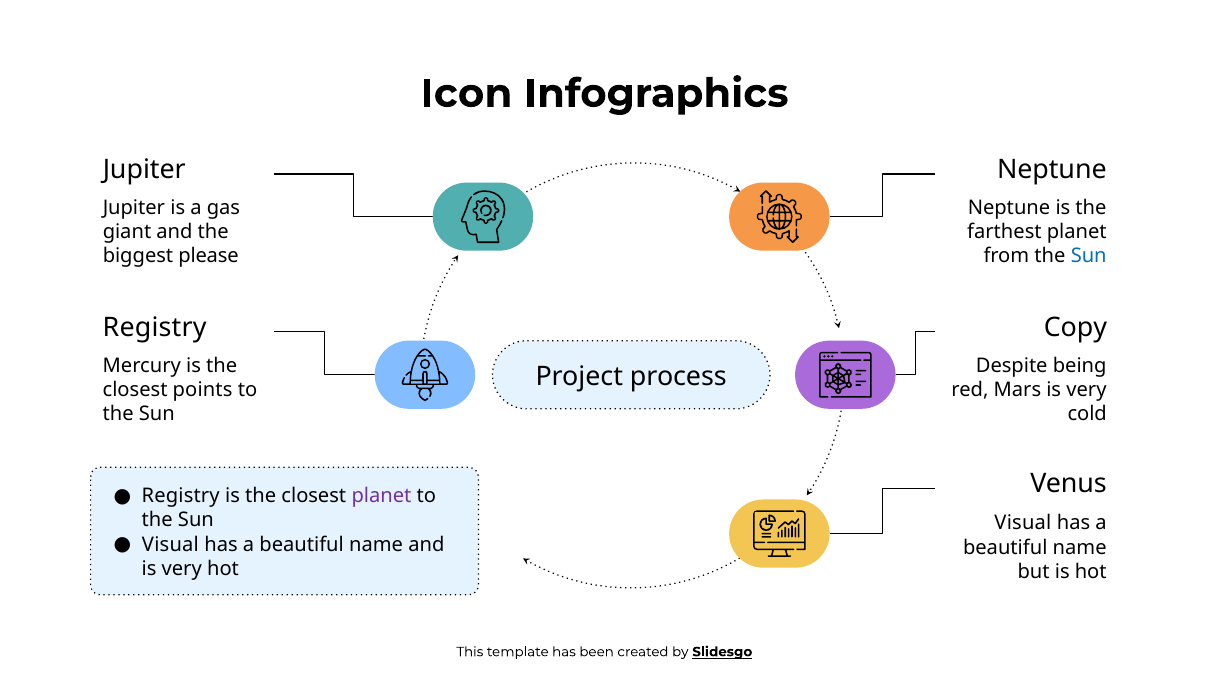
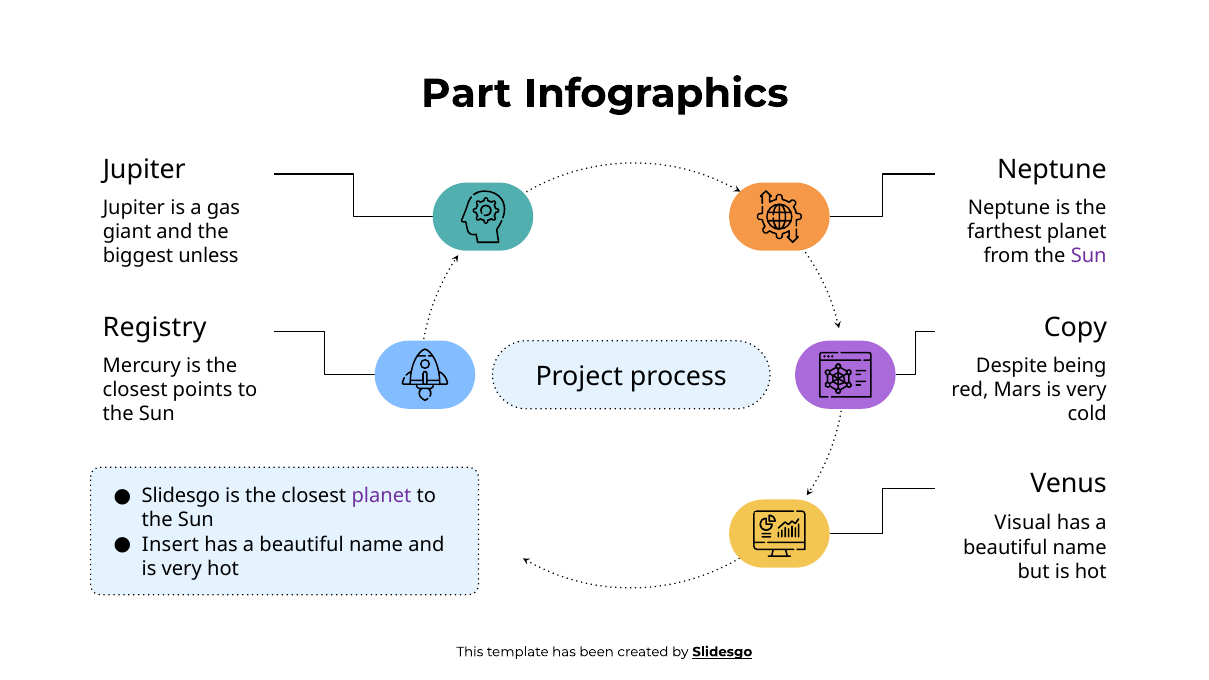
Icon: Icon -> Part
please: please -> unless
Sun at (1089, 256) colour: blue -> purple
Registry at (181, 496): Registry -> Slidesgo
Visual at (170, 545): Visual -> Insert
